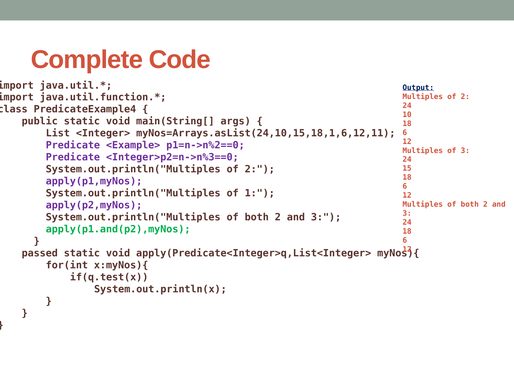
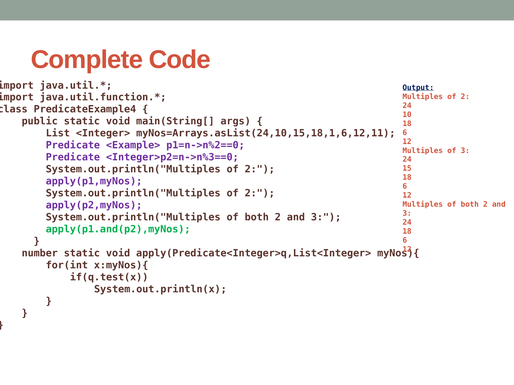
1 at (260, 193): 1 -> 2
passed: passed -> number
